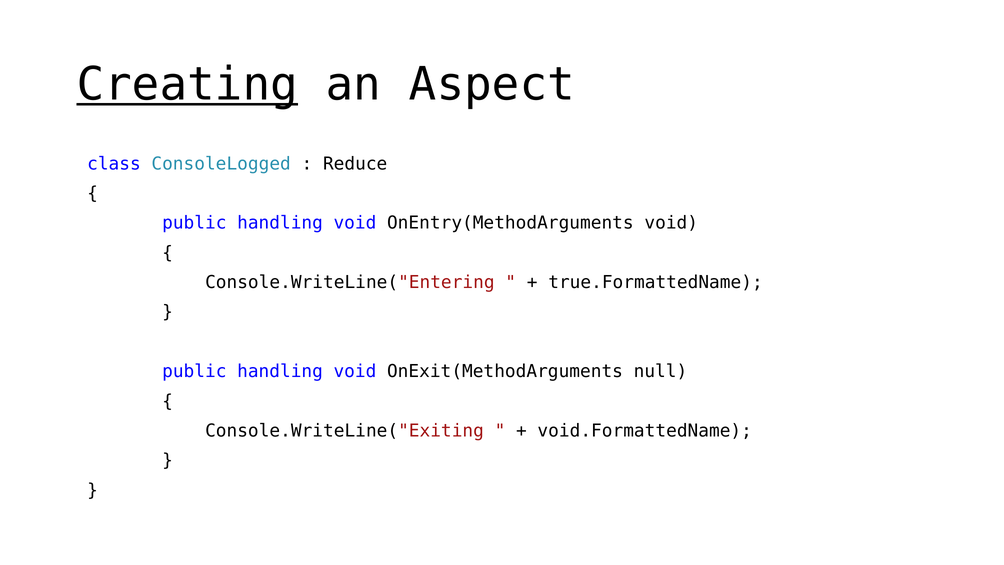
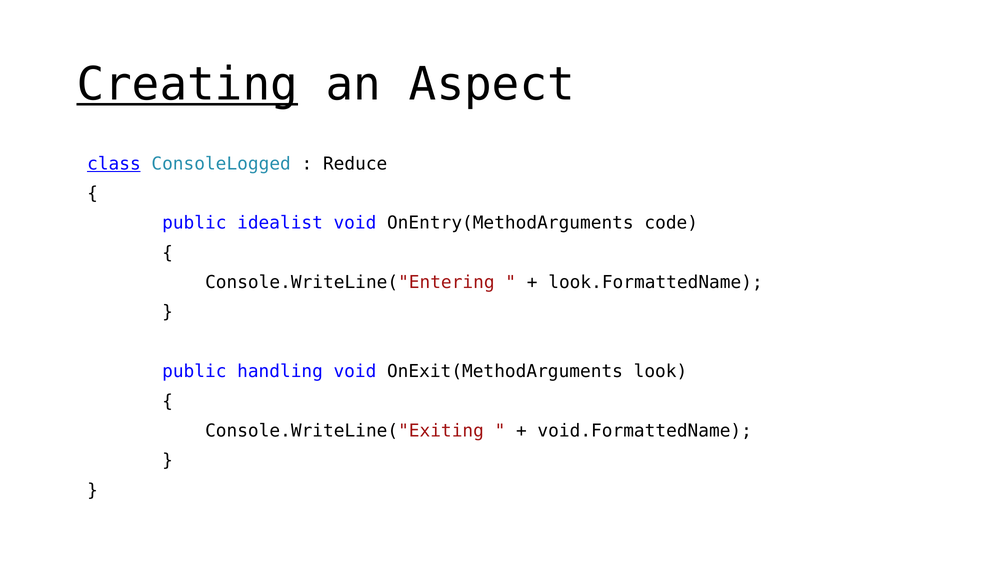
class underline: none -> present
handling at (280, 223): handling -> idealist
OnEntry(MethodArguments void: void -> code
true.FormattedName: true.FormattedName -> look.FormattedName
null: null -> look
